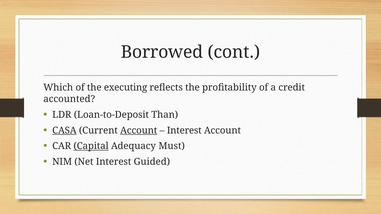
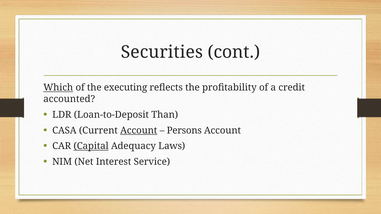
Borrowed: Borrowed -> Securities
Which underline: none -> present
CASA underline: present -> none
Interest at (184, 131): Interest -> Persons
Must: Must -> Laws
Guided: Guided -> Service
